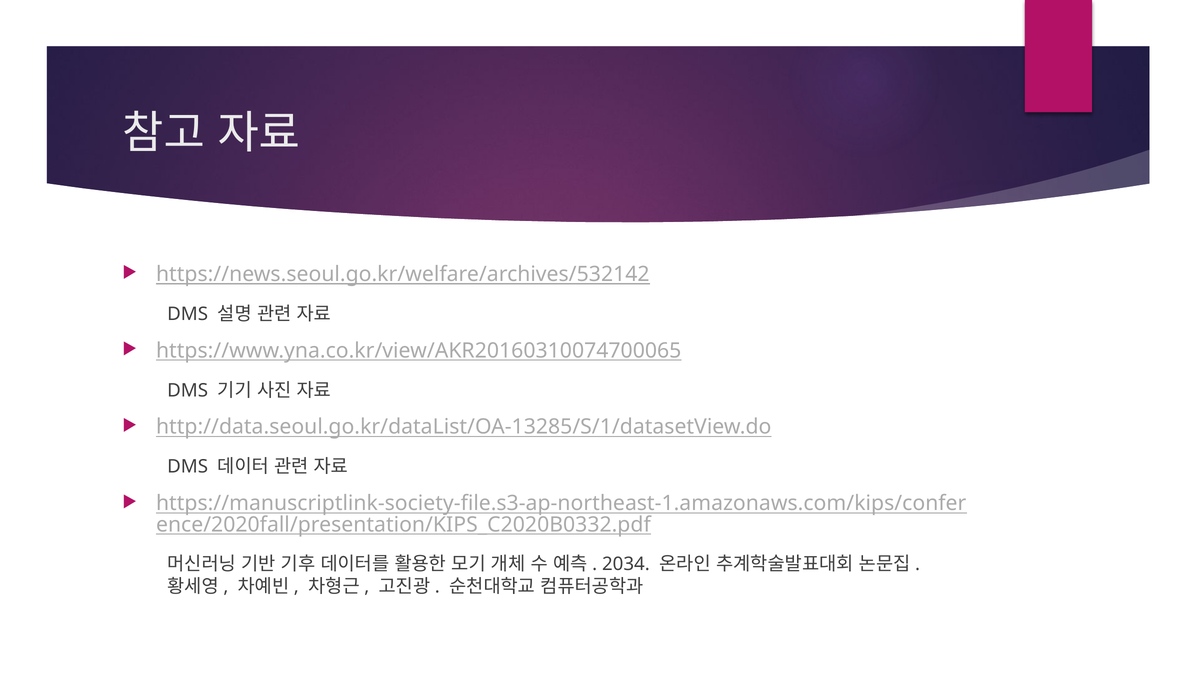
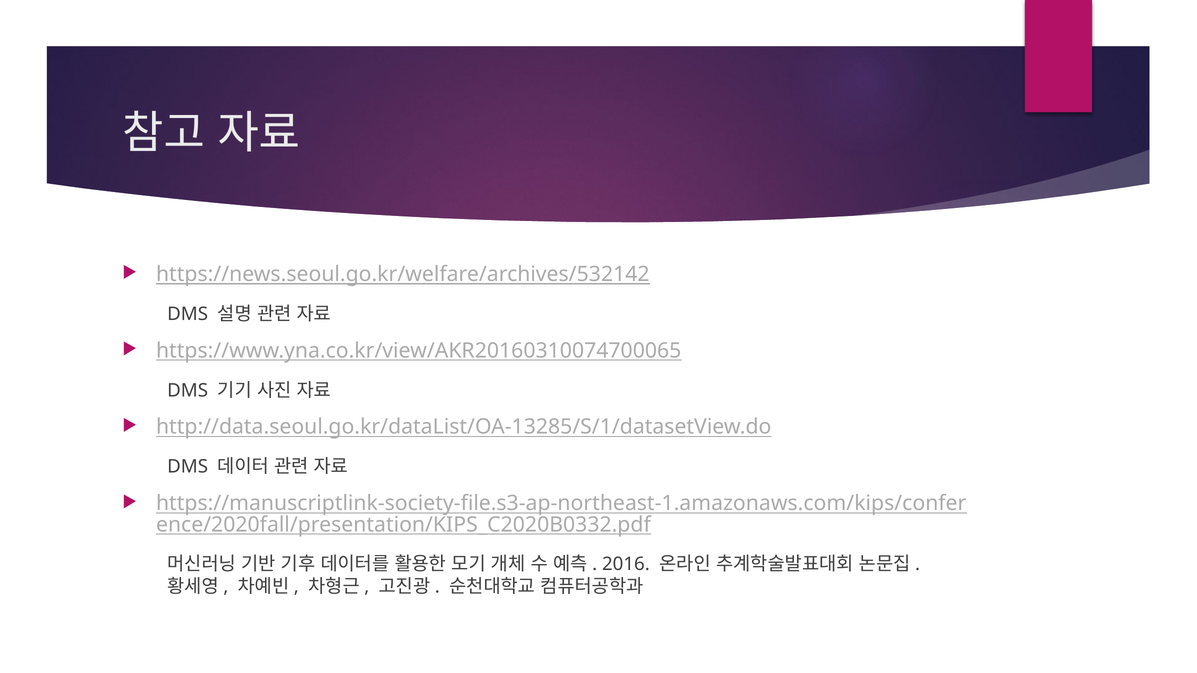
2034: 2034 -> 2016
